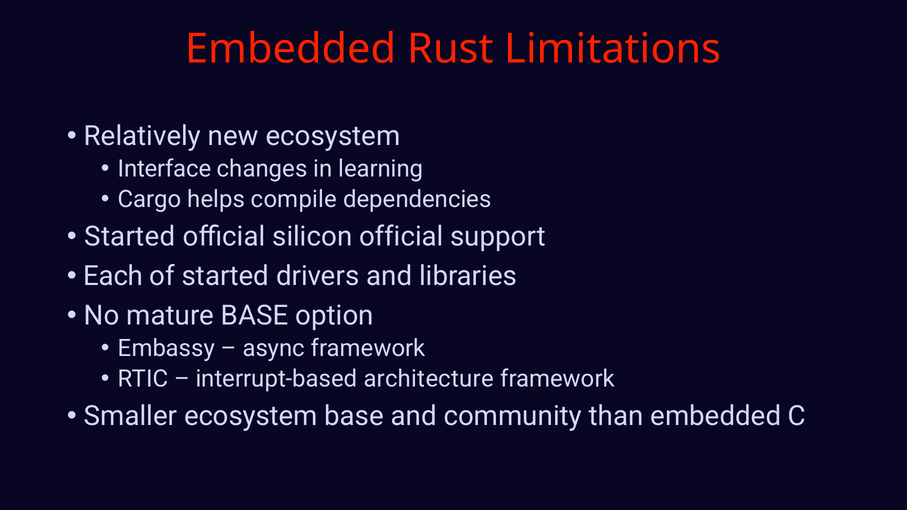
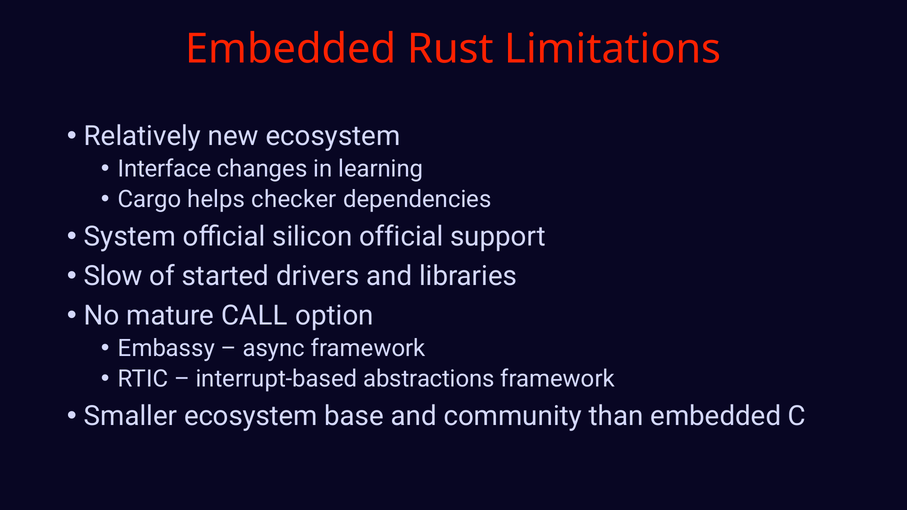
compile: compile -> checker
Started at (130, 237): Started -> System
Each: Each -> Slow
mature BASE: BASE -> CALL
architecture: architecture -> abstractions
